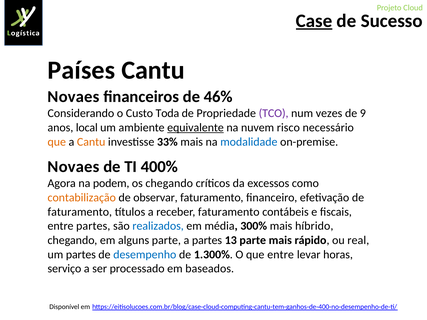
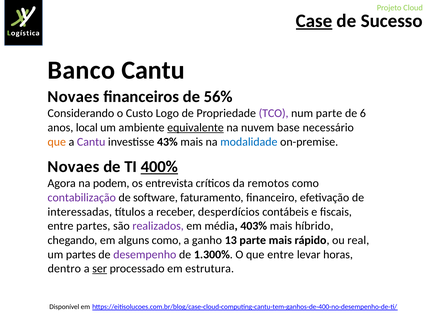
Países: Países -> Banco
46%: 46% -> 56%
Toda: Toda -> Logo
num vezes: vezes -> parte
9: 9 -> 6
risco: risco -> base
Cantu at (91, 142) colour: orange -> purple
33%: 33% -> 43%
400% underline: none -> present
os chegando: chegando -> entrevista
excessos: excessos -> remotos
contabilização colour: orange -> purple
observar: observar -> software
faturamento at (80, 212): faturamento -> interessadas
receber faturamento: faturamento -> desperdícios
realizados colour: blue -> purple
300%: 300% -> 403%
alguns parte: parte -> como
a partes: partes -> ganho
desempenho colour: blue -> purple
serviço: serviço -> dentro
ser underline: none -> present
baseados: baseados -> estrutura
